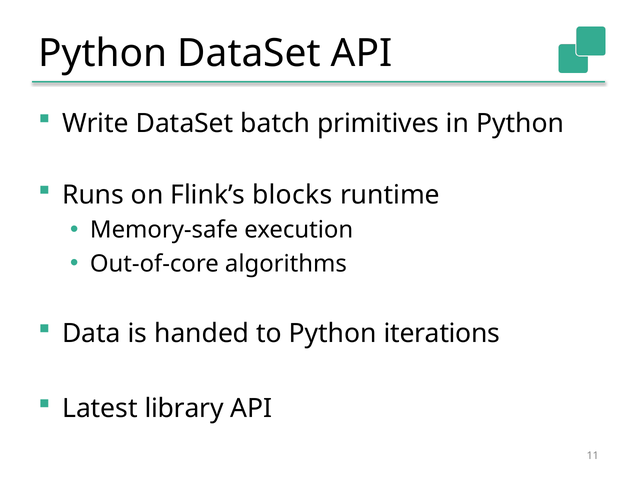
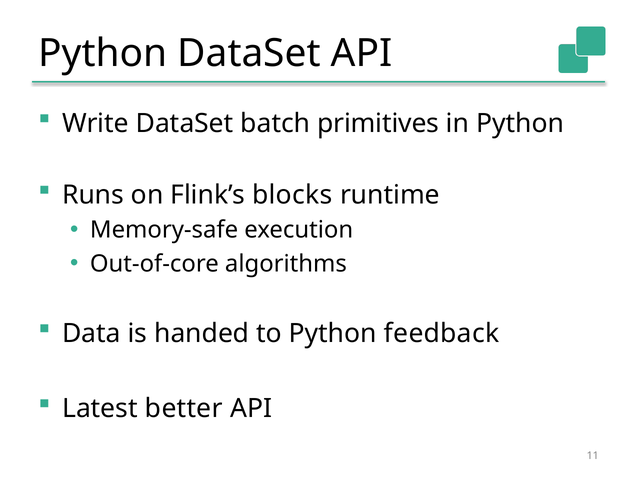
iterations: iterations -> feedback
library: library -> better
